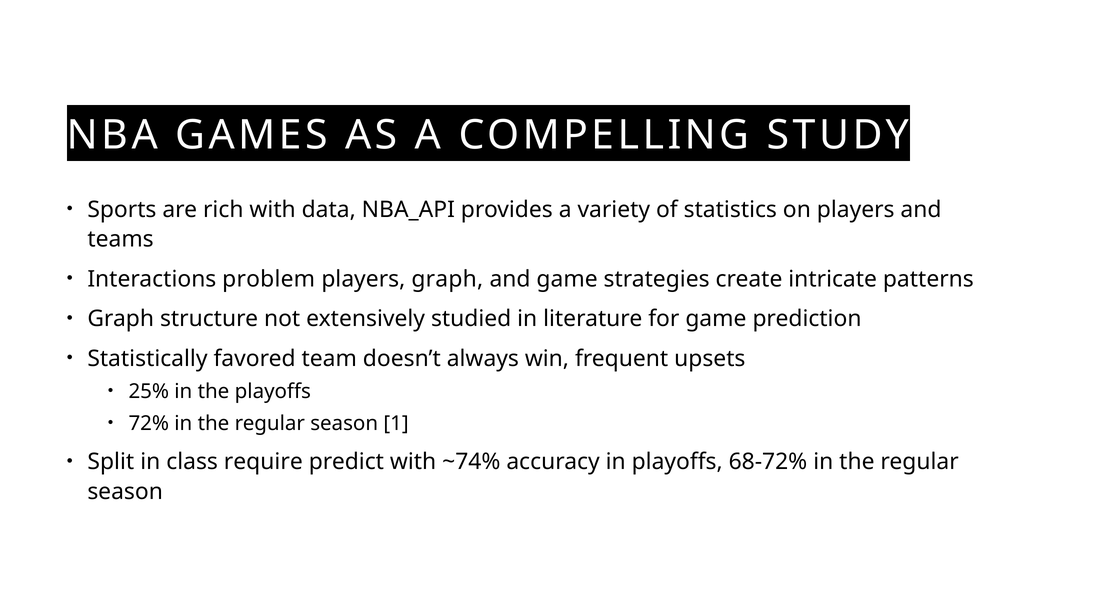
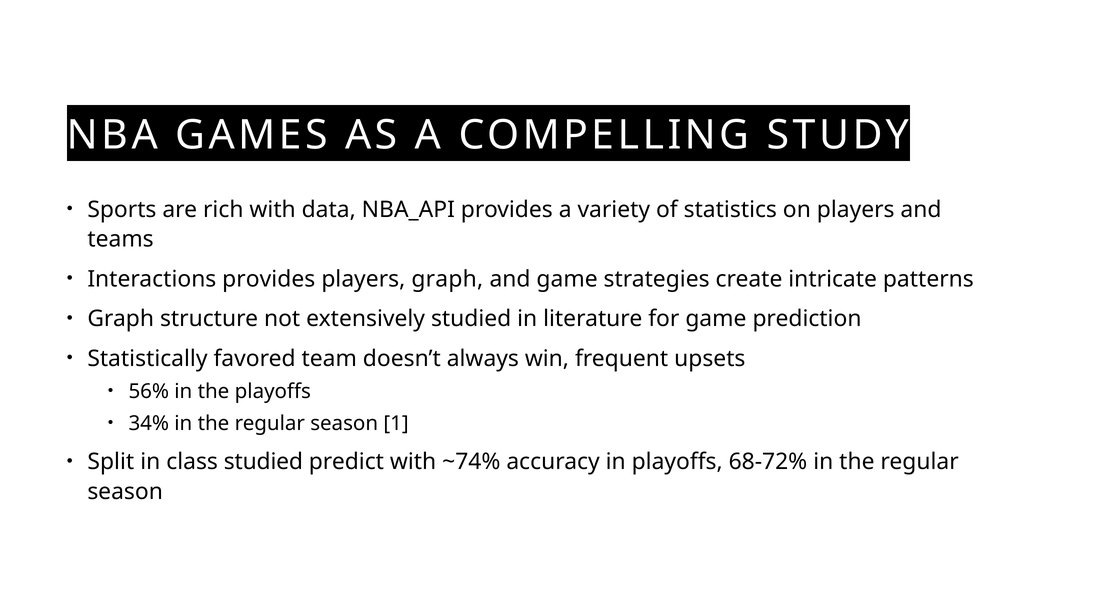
Interactions problem: problem -> provides
25%: 25% -> 56%
72%: 72% -> 34%
class require: require -> studied
